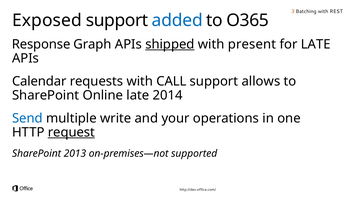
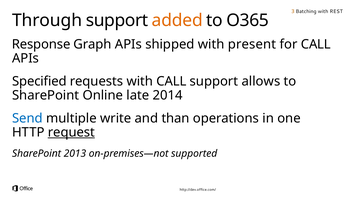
Exposed: Exposed -> Through
added colour: blue -> orange
shipped underline: present -> none
for LATE: LATE -> CALL
Calendar: Calendar -> Specified
your: your -> than
